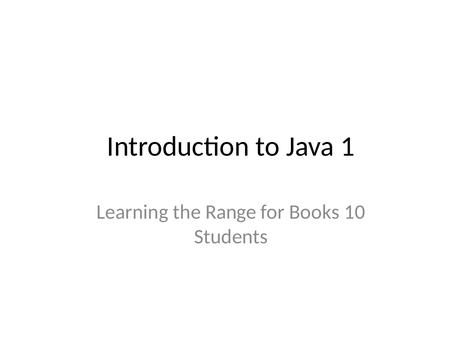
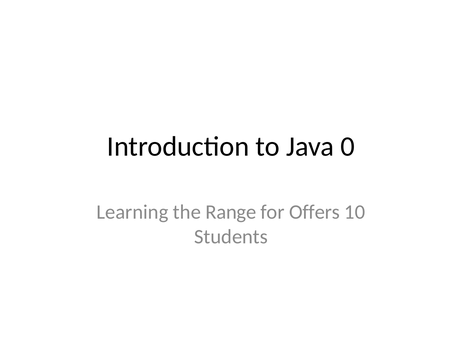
1: 1 -> 0
Books: Books -> Offers
